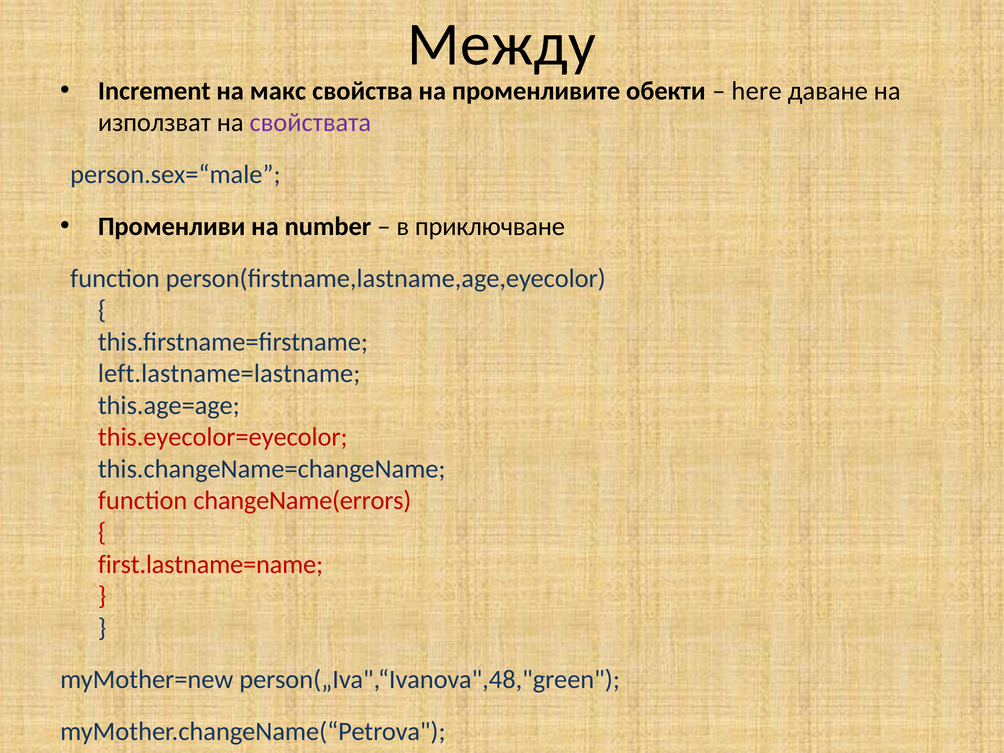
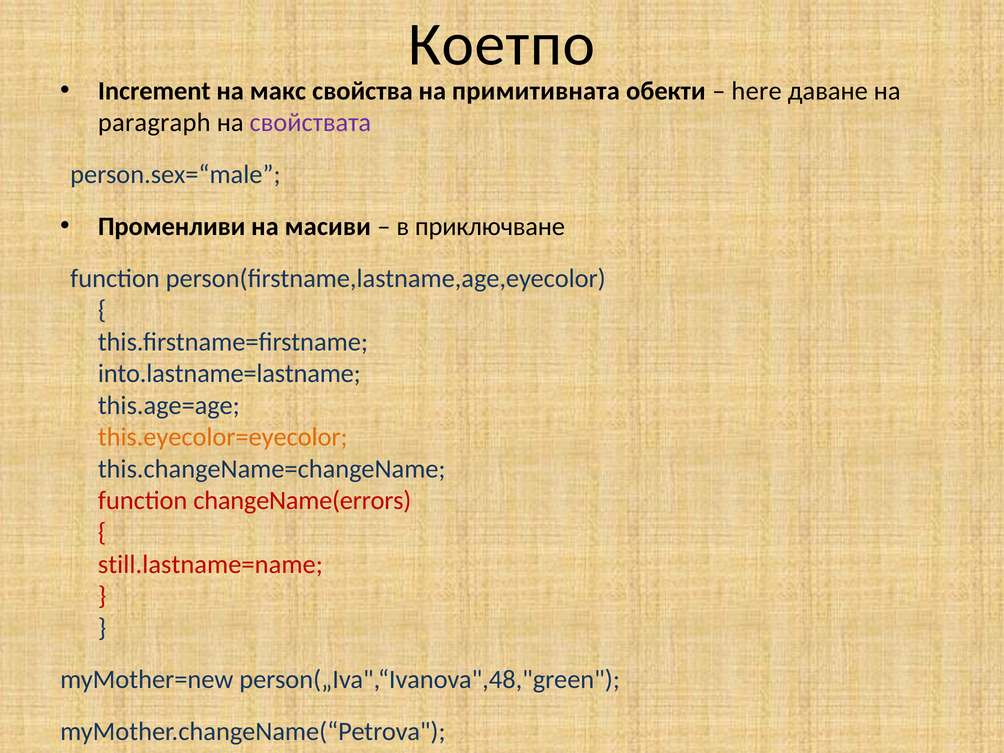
Между: Между -> Коетпо
променливите: променливите -> примитивната
използват: използват -> paragraph
number: number -> масиви
left.lastname=lastname: left.lastname=lastname -> into.lastname=lastname
this.eyecolor=eyecolor colour: red -> orange
first.lastname=name: first.lastname=name -> still.lastname=name
